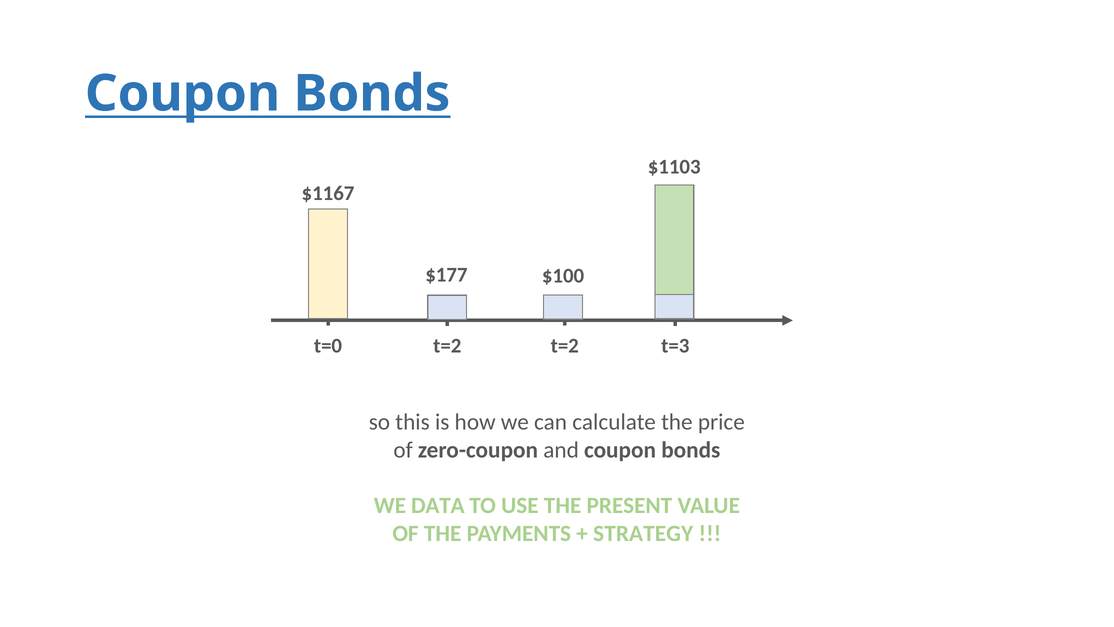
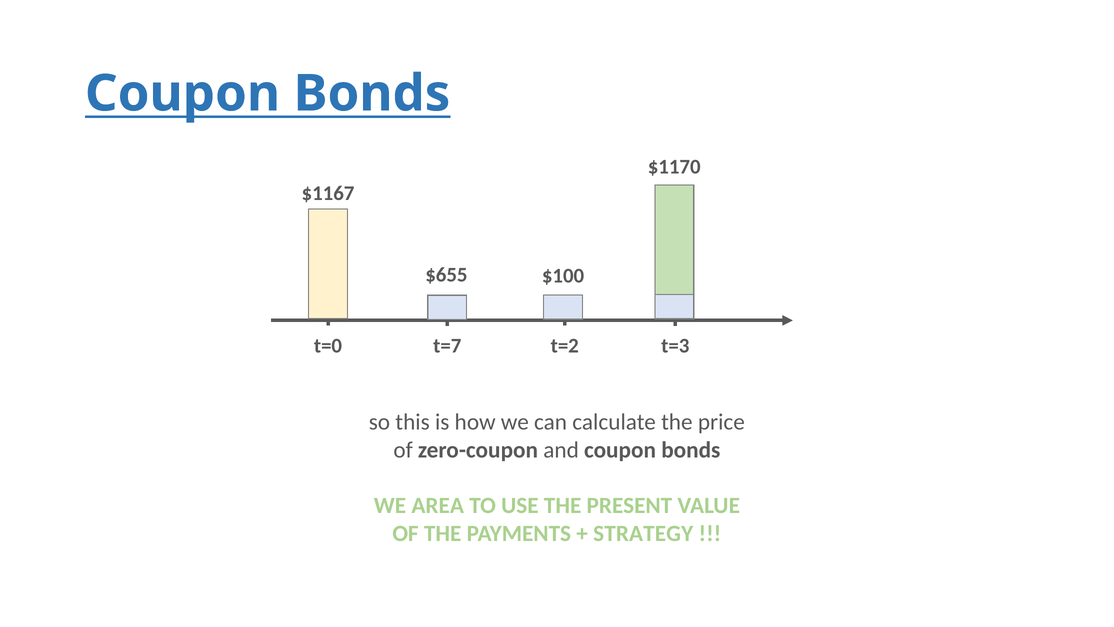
$1103: $1103 -> $1170
$177: $177 -> $655
t=0 t=2: t=2 -> t=7
DATA: DATA -> AREA
